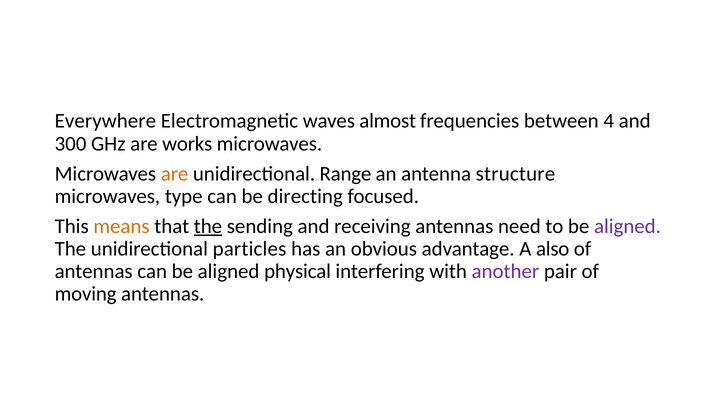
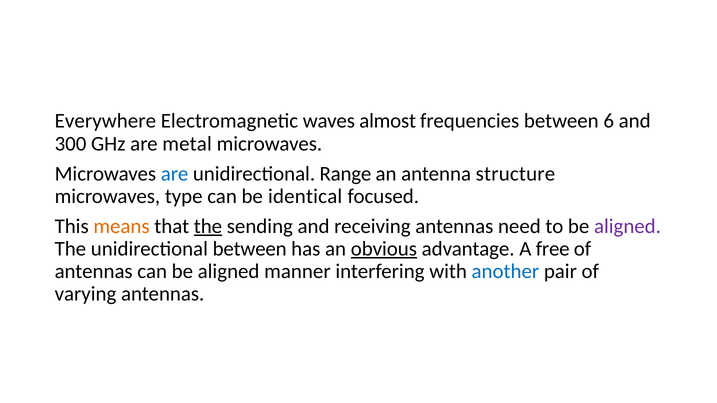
4: 4 -> 6
works: works -> metal
are at (175, 174) colour: orange -> blue
directing: directing -> identical
unidirectional particles: particles -> between
obvious underline: none -> present
also: also -> free
physical: physical -> manner
another colour: purple -> blue
moving: moving -> varying
